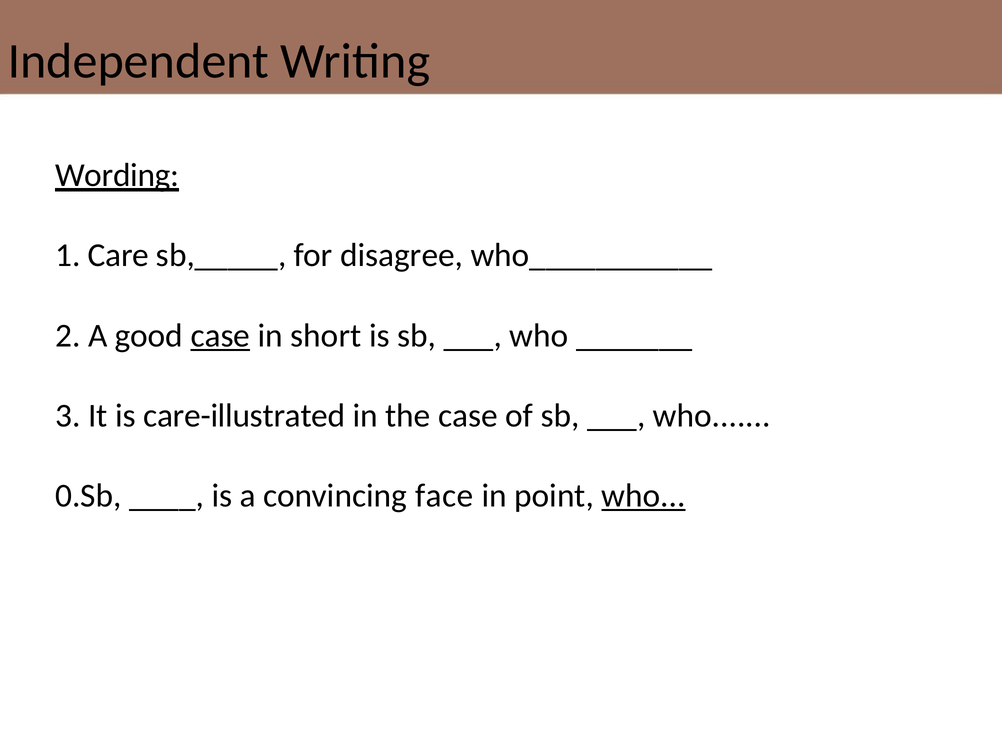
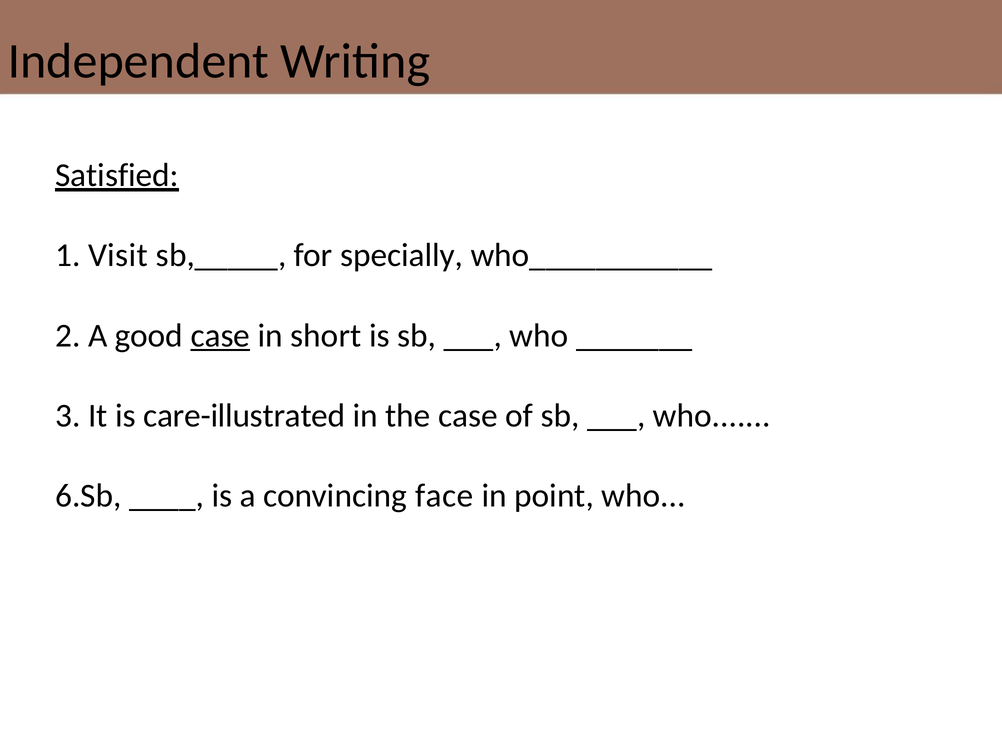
Wording: Wording -> Satisfied
Care: Care -> Visit
disagree: disagree -> specially
0.Sb: 0.Sb -> 6.Sb
who at (644, 496) underline: present -> none
